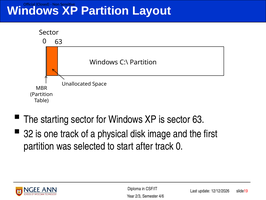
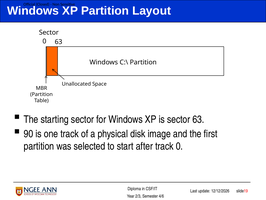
32: 32 -> 90
